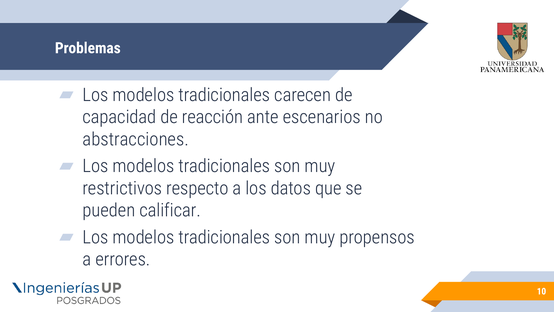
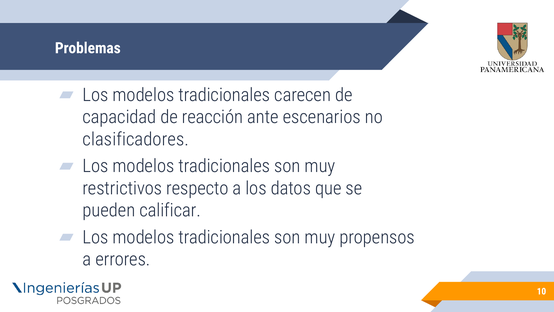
abstracciones: abstracciones -> clasificadores
